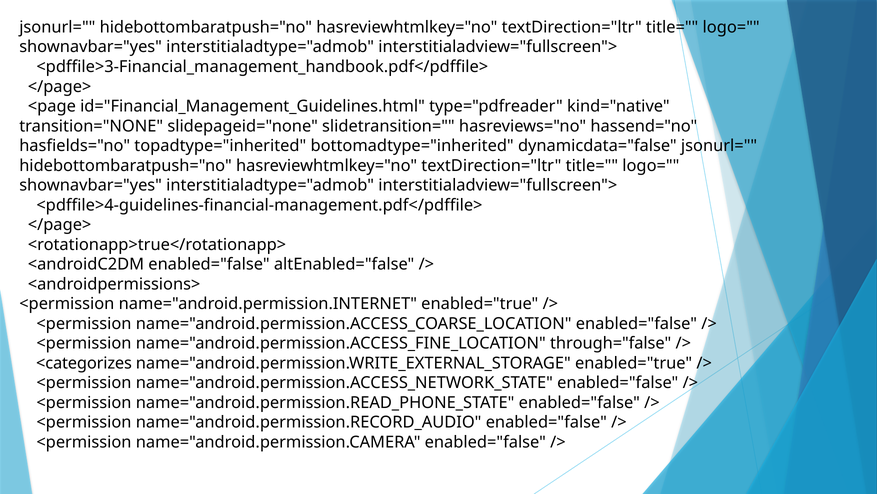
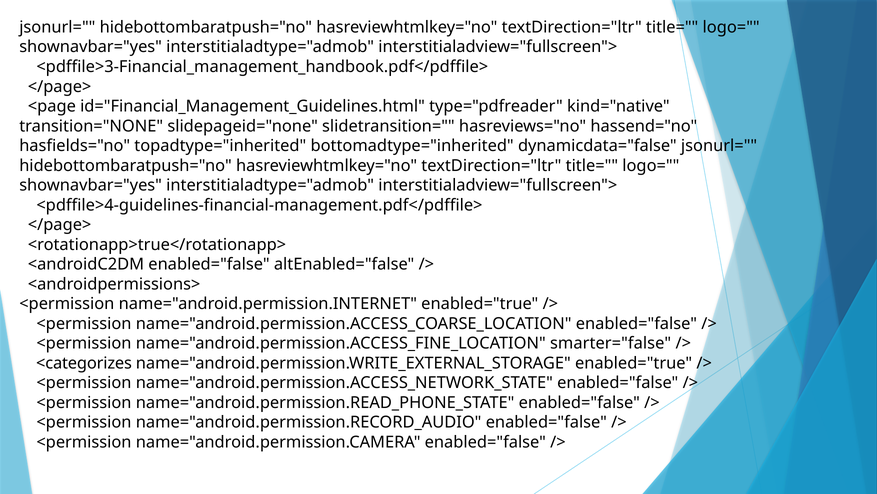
through="false: through="false -> smarter="false
